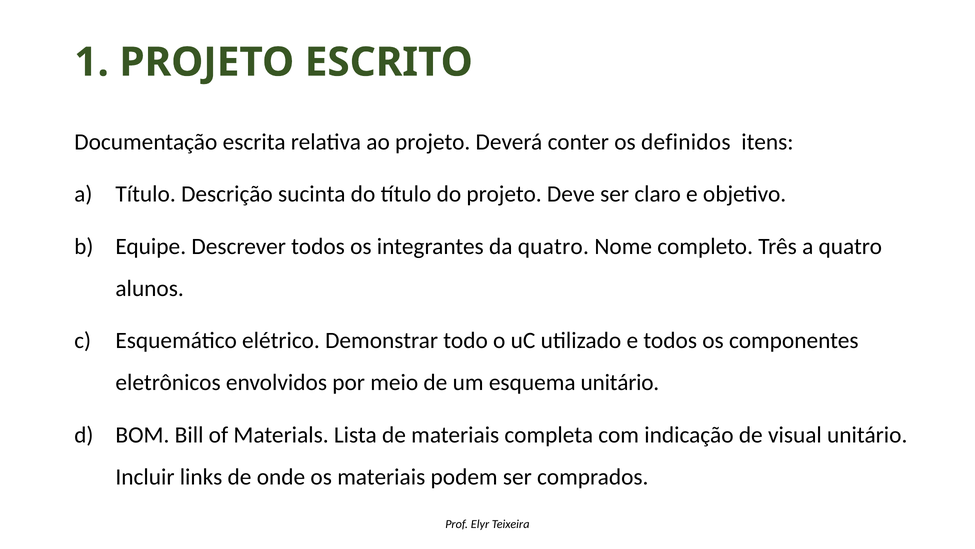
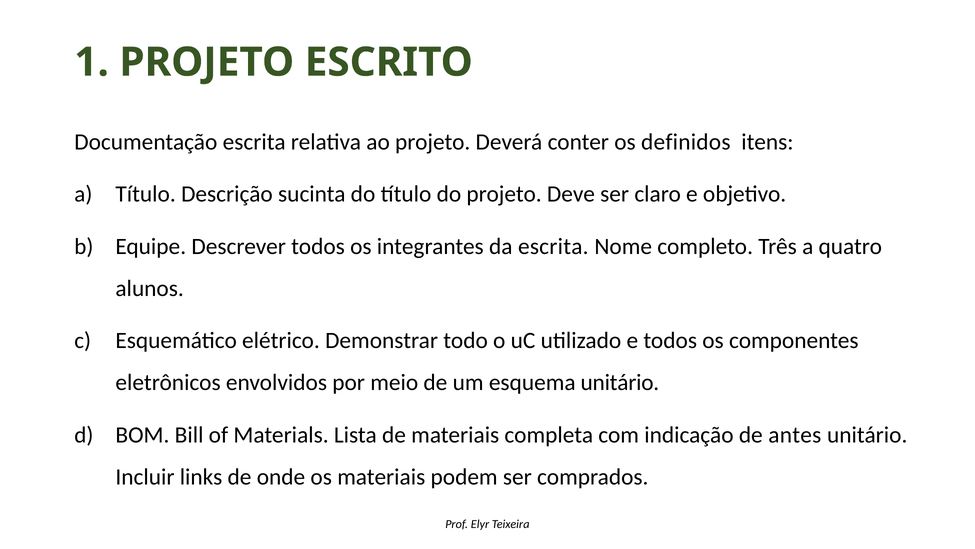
da quatro: quatro -> escrita
visual: visual -> antes
